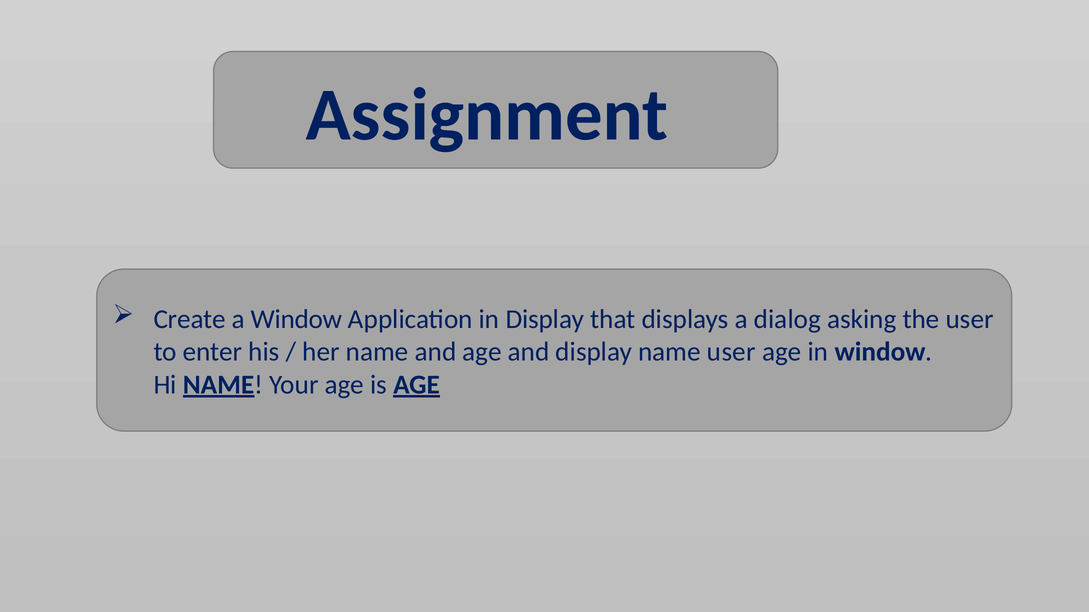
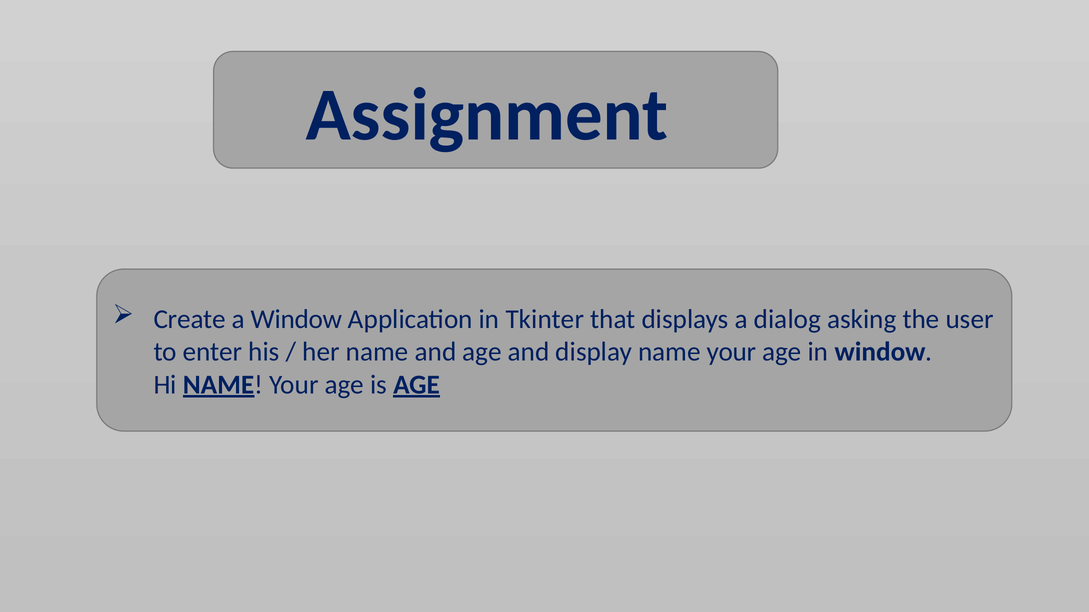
in Display: Display -> Tkinter
display name user: user -> your
